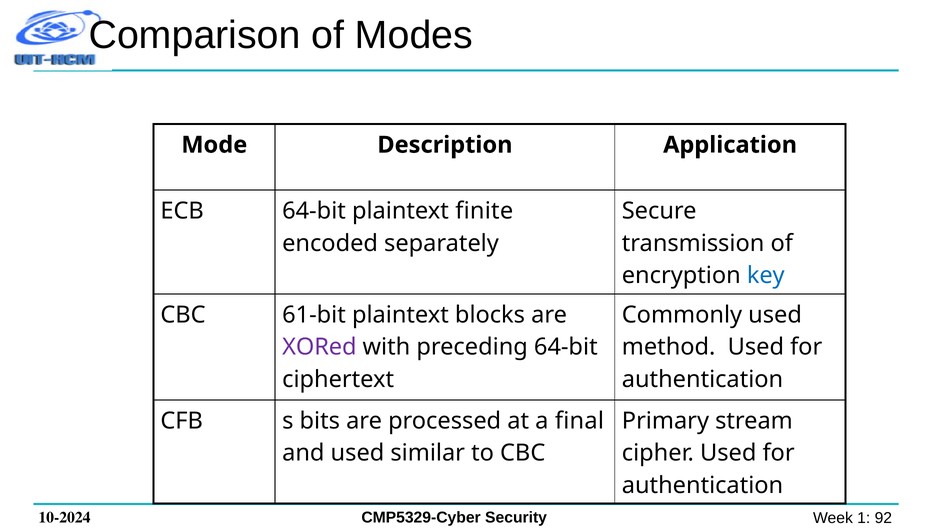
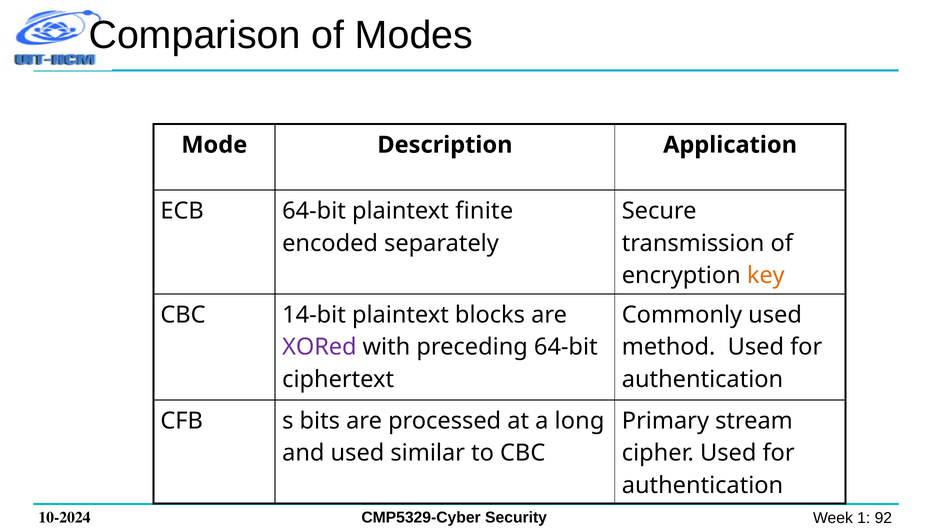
key colour: blue -> orange
61-bit: 61-bit -> 14-bit
final: final -> long
